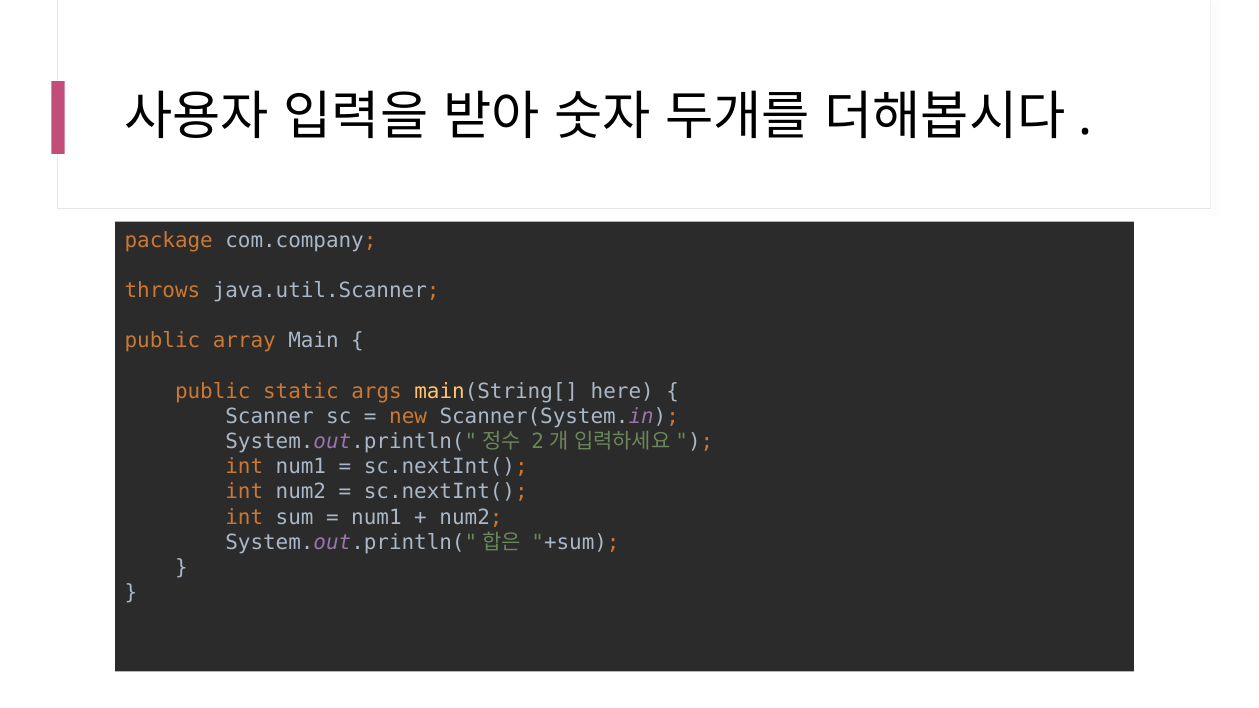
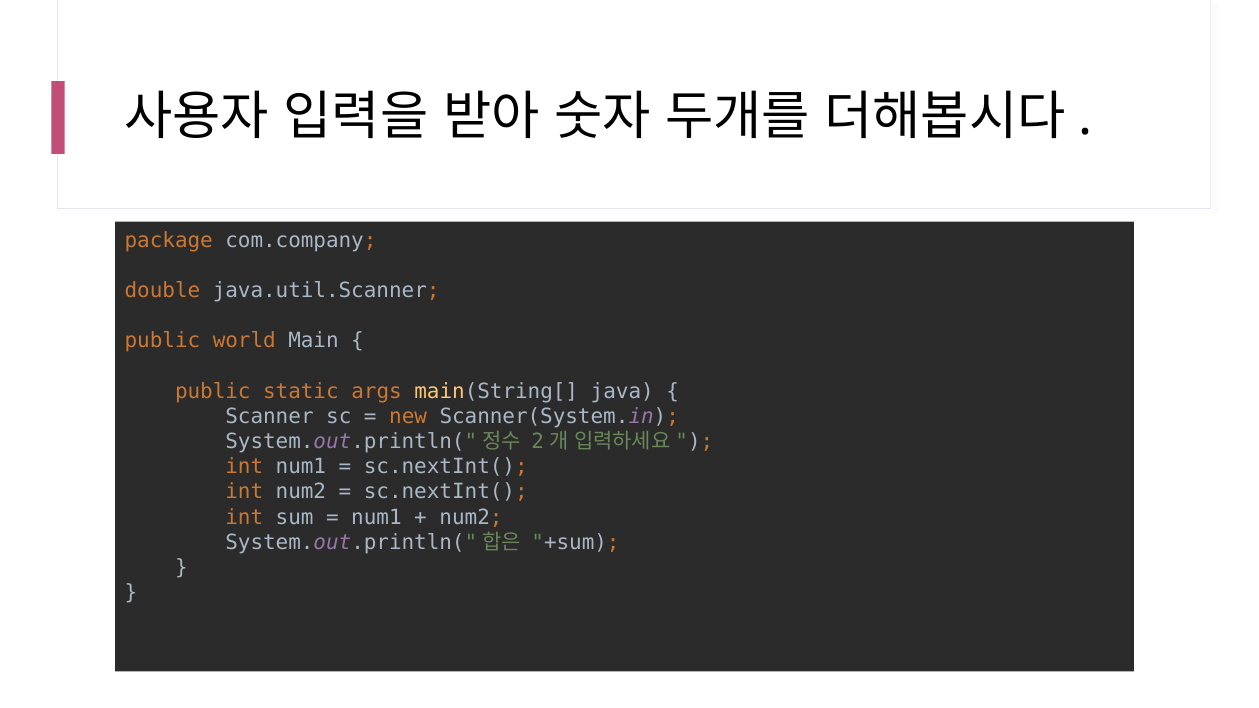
throws: throws -> double
array: array -> world
here: here -> java
